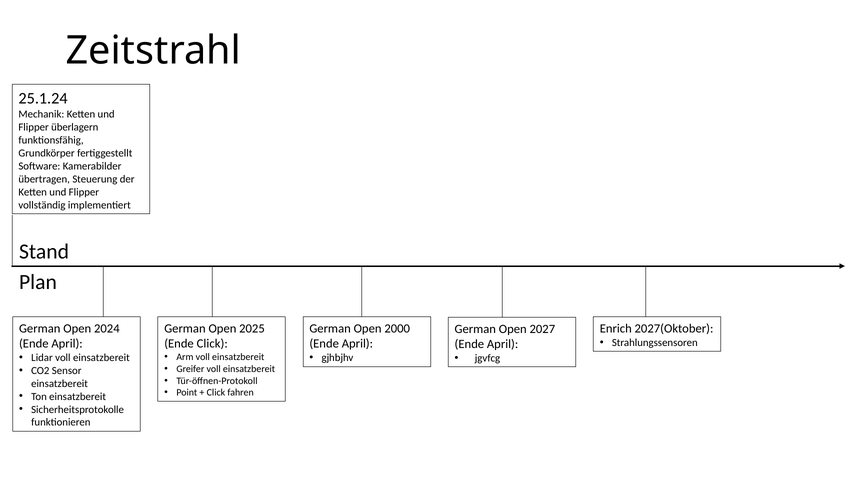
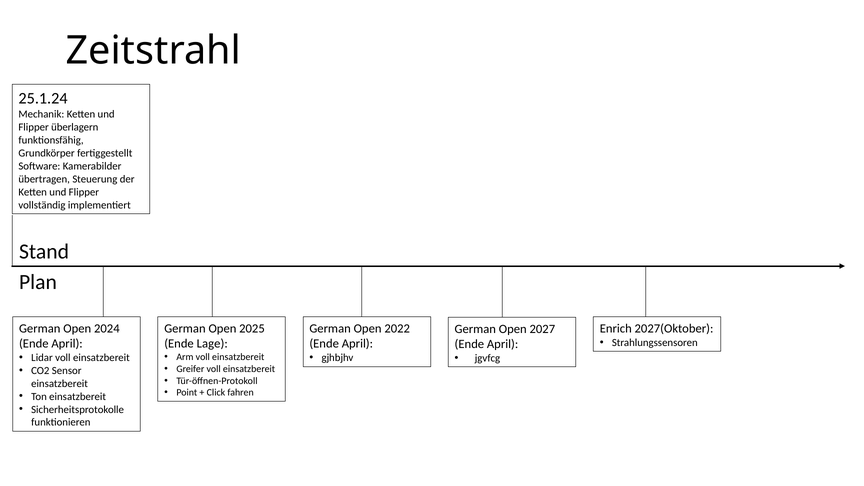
2000: 2000 -> 2022
Ende Click: Click -> Lage
